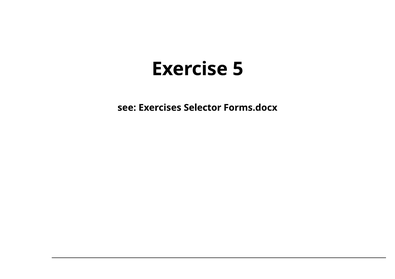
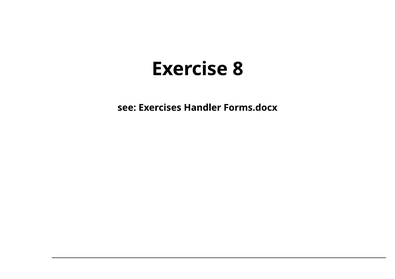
5: 5 -> 8
Selector: Selector -> Handler
